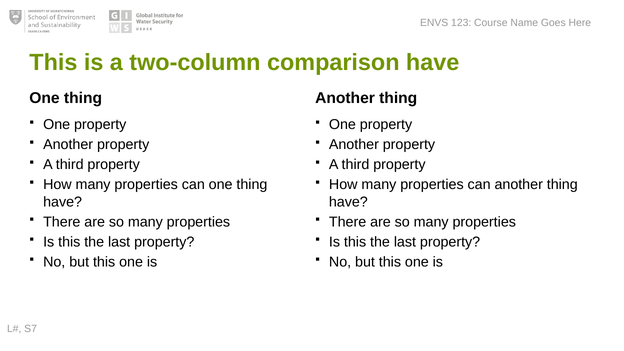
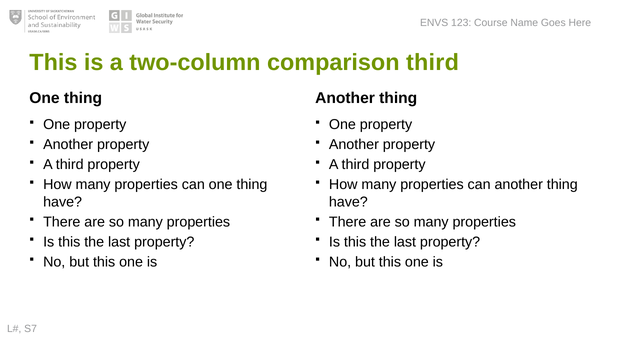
comparison have: have -> third
